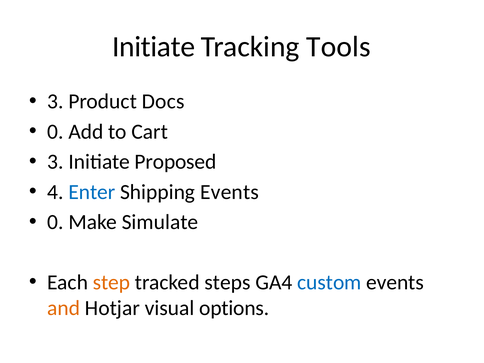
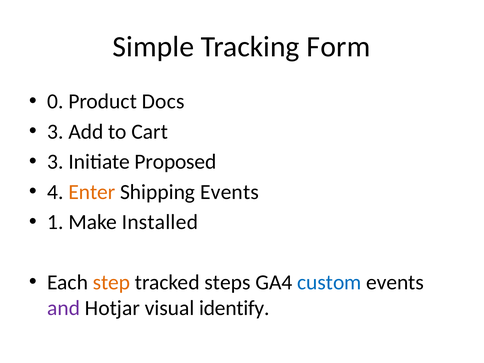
Initiate at (154, 47): Initiate -> Simple
Tools: Tools -> Form
3 at (55, 102): 3 -> 0
0 at (55, 132): 0 -> 3
Enter colour: blue -> orange
0 at (55, 222): 0 -> 1
Simulate: Simulate -> Installed
and colour: orange -> purple
options: options -> identify
